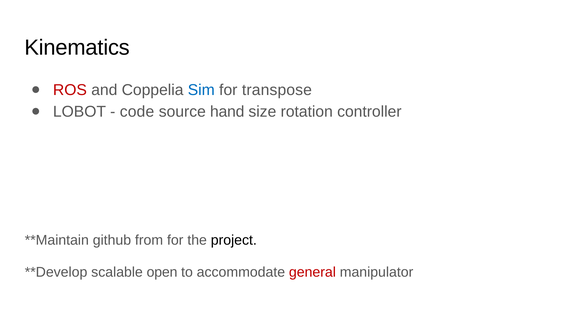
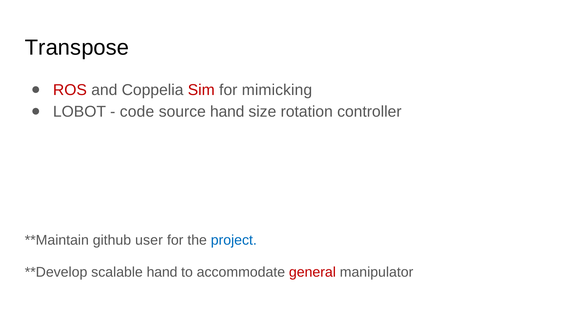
Kinematics: Kinematics -> Transpose
Sim colour: blue -> red
transpose: transpose -> mimicking
from: from -> user
project colour: black -> blue
scalable open: open -> hand
